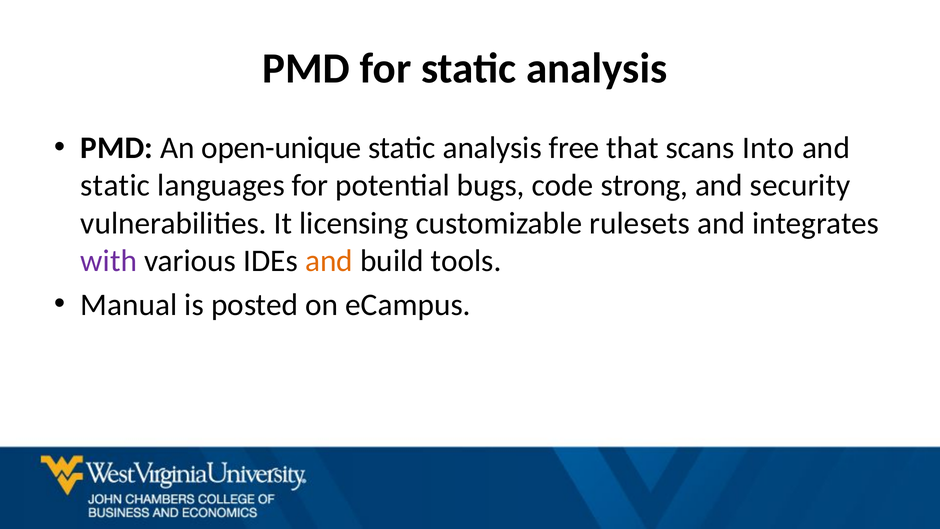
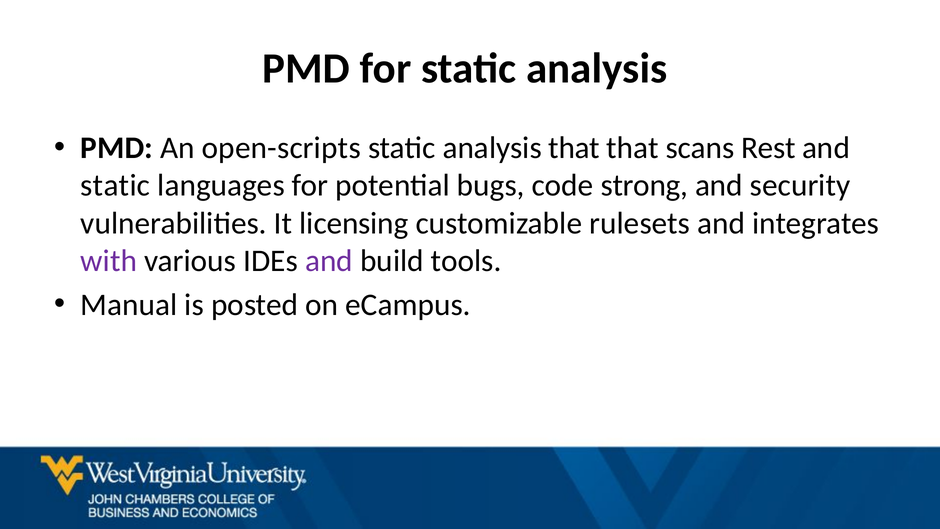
open-unique: open-unique -> open-scripts
analysis free: free -> that
Into: Into -> Rest
and at (329, 261) colour: orange -> purple
